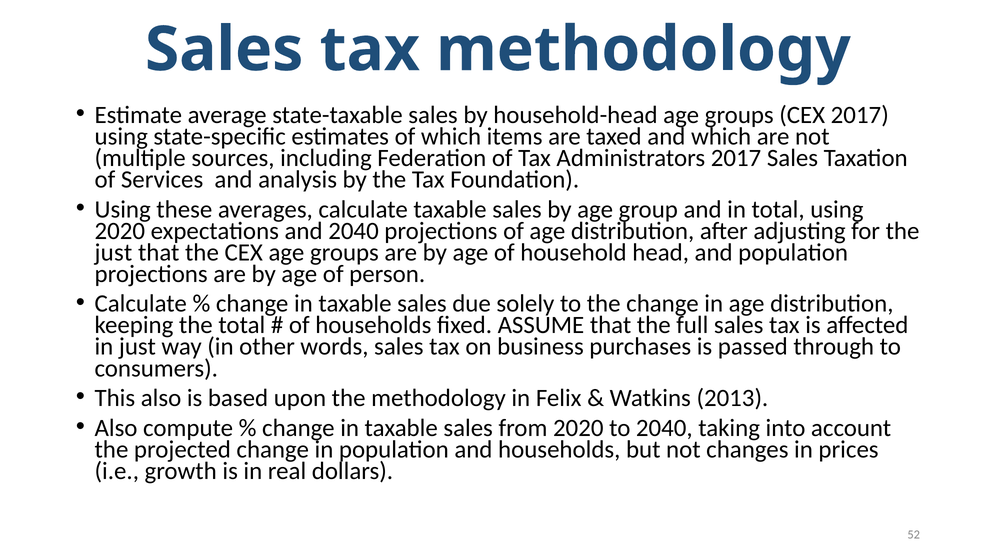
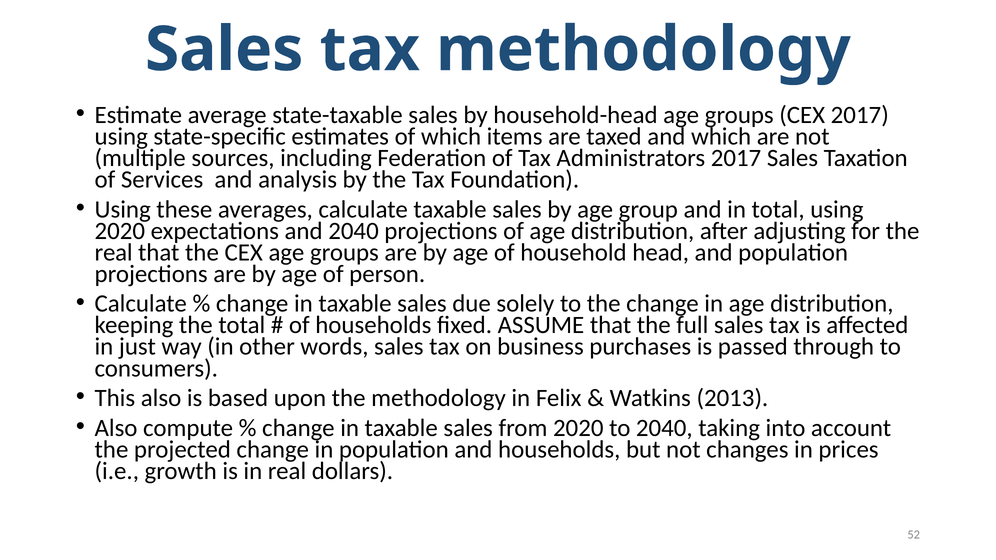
just at (113, 253): just -> real
